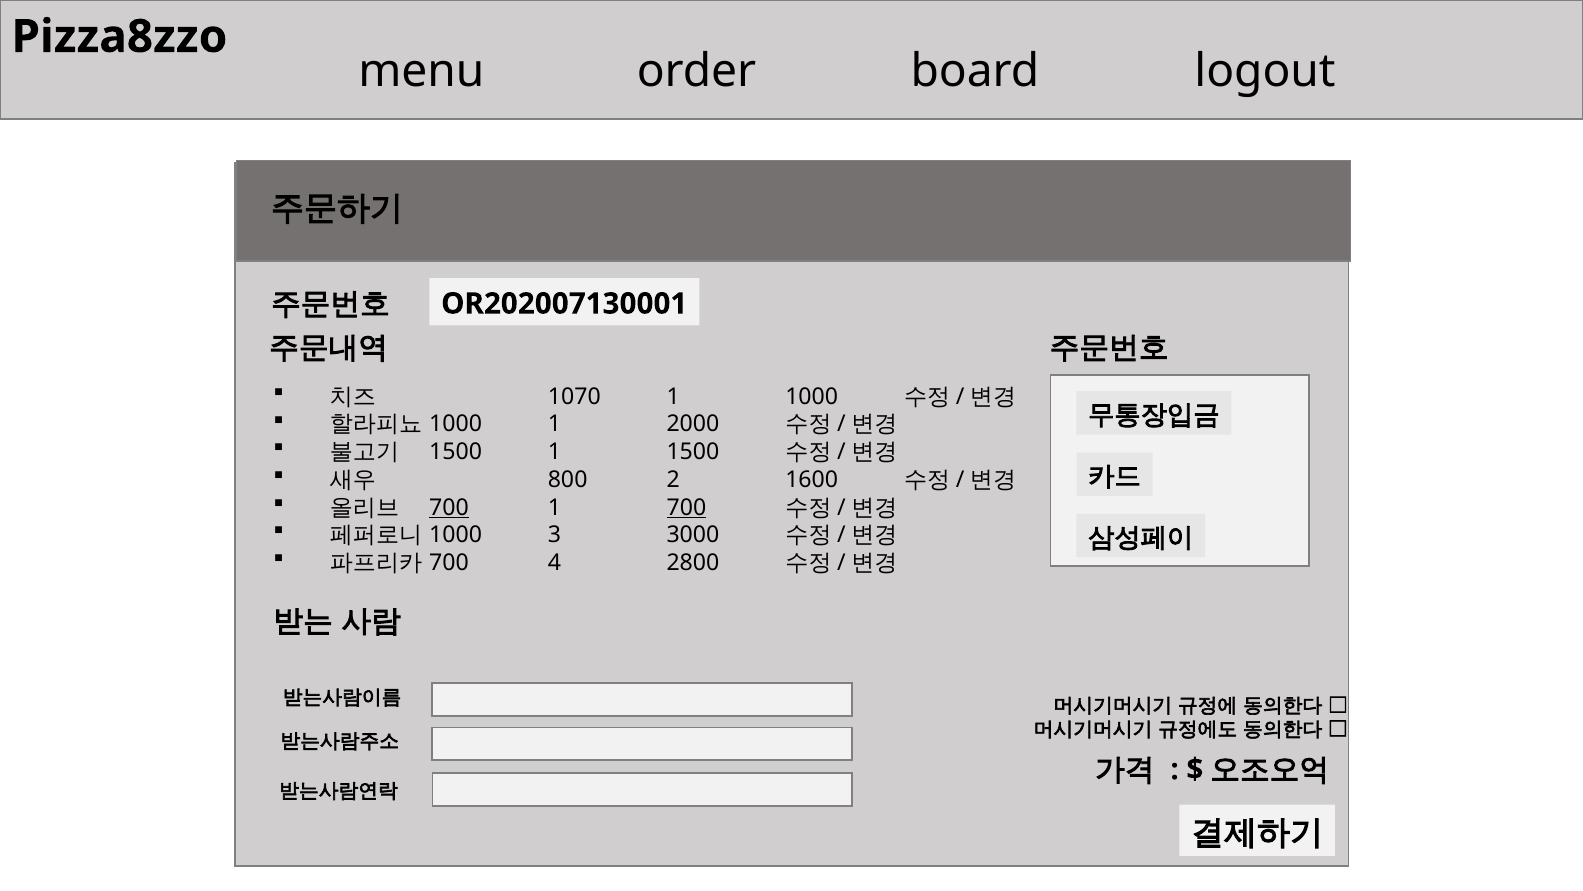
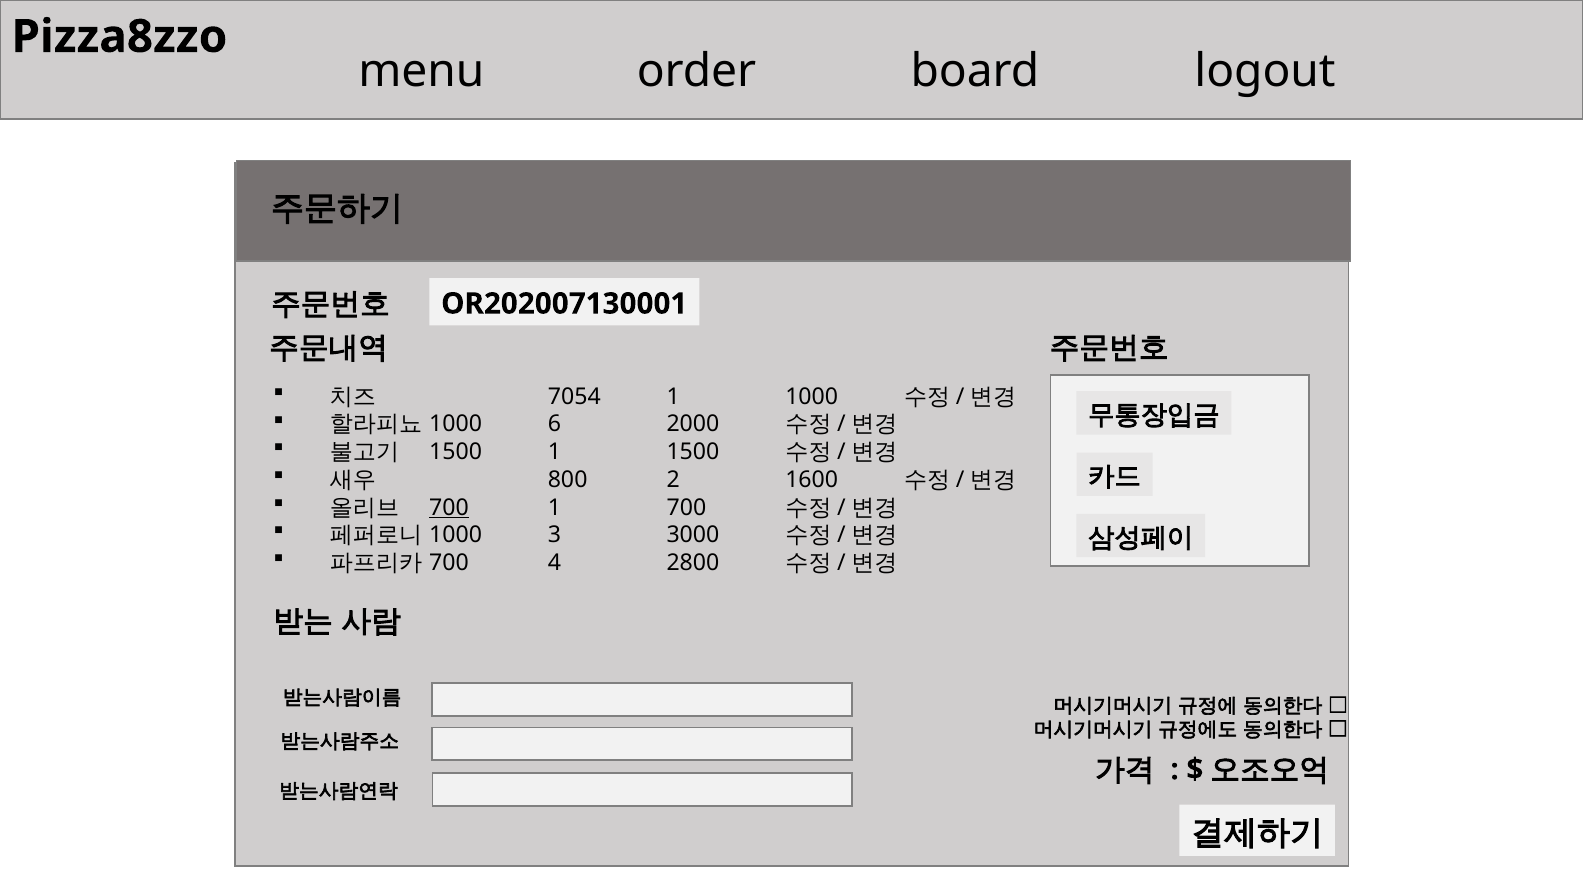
1070: 1070 -> 7054
1000 1: 1 -> 6
700 at (686, 507) underline: present -> none
